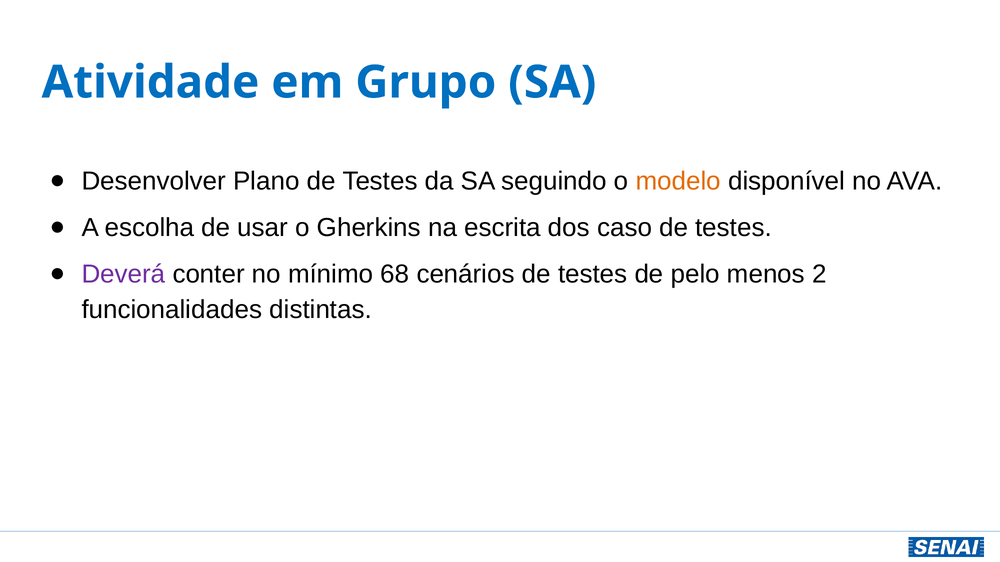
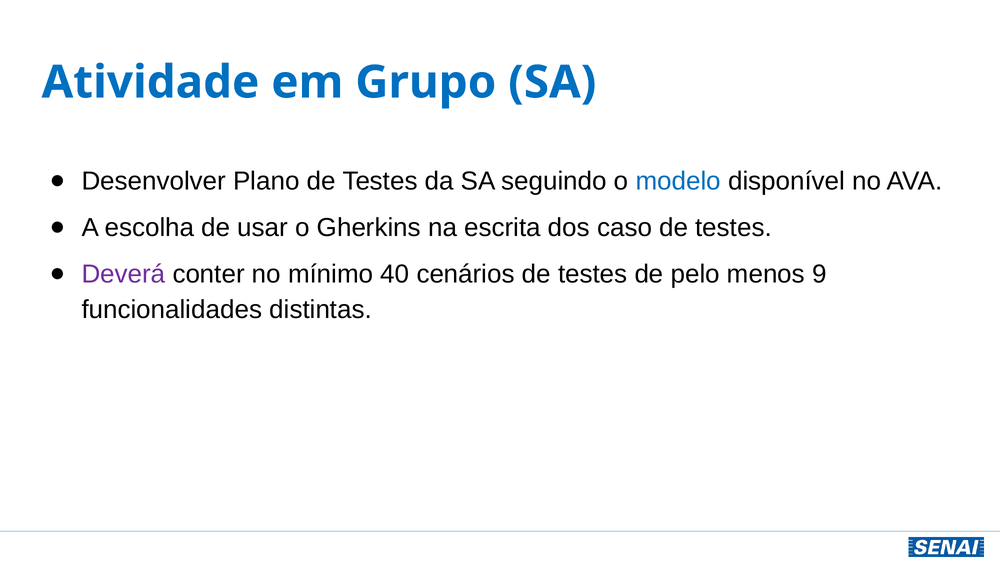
modelo colour: orange -> blue
68: 68 -> 40
2: 2 -> 9
